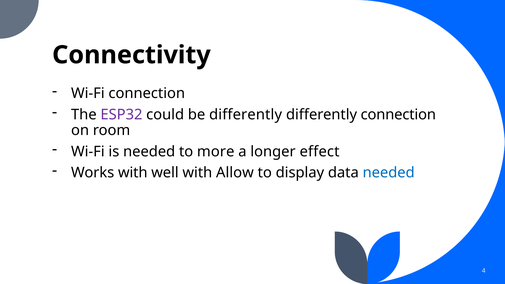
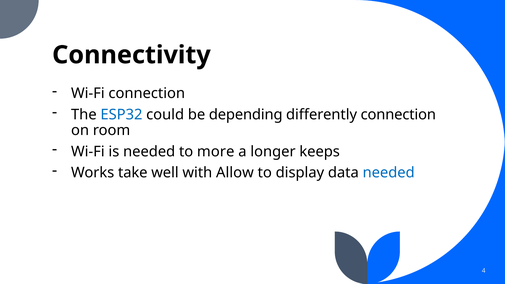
ESP32 colour: purple -> blue
be differently: differently -> depending
effect: effect -> keeps
Works with: with -> take
